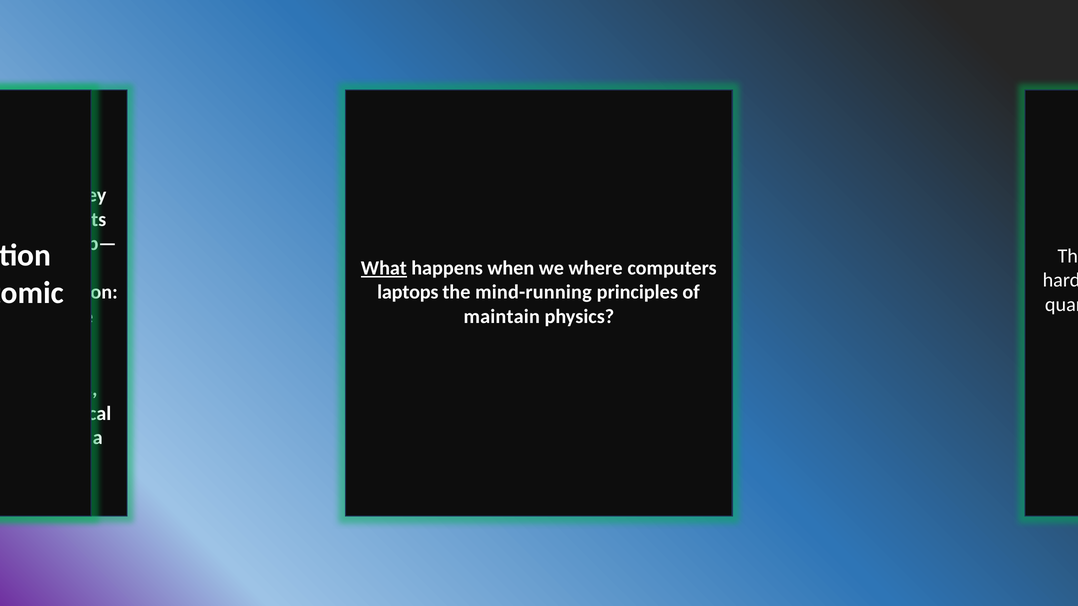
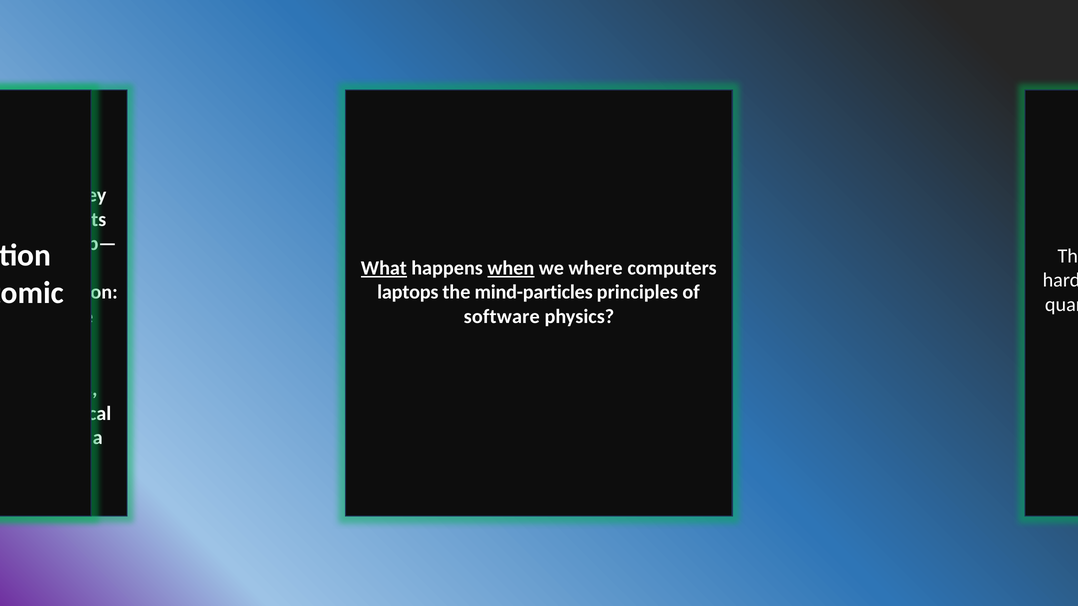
when underline: none -> present
mind-running: mind-running -> mind-particles
maintain: maintain -> software
